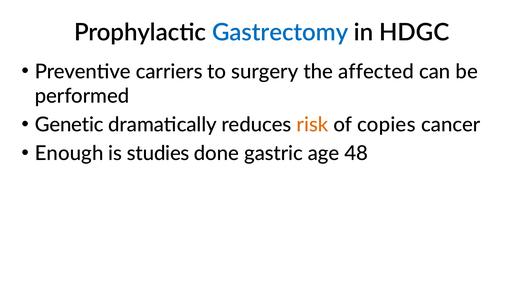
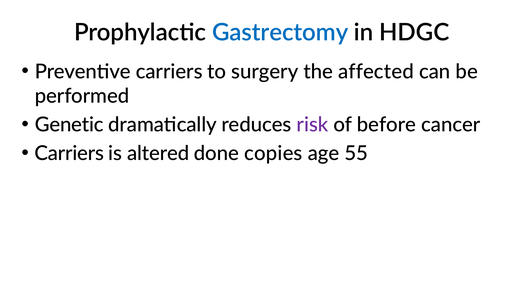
risk colour: orange -> purple
copies: copies -> before
Enough at (69, 153): Enough -> Carriers
studies: studies -> altered
gastric: gastric -> copies
48: 48 -> 55
